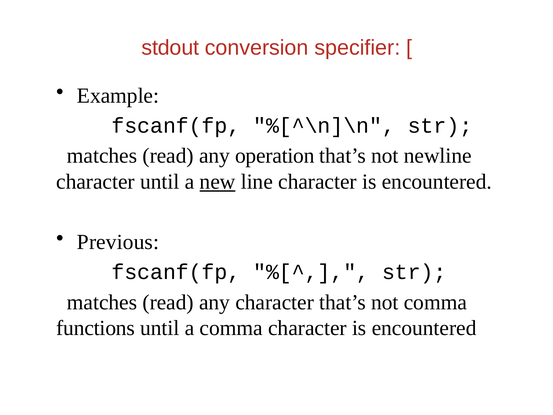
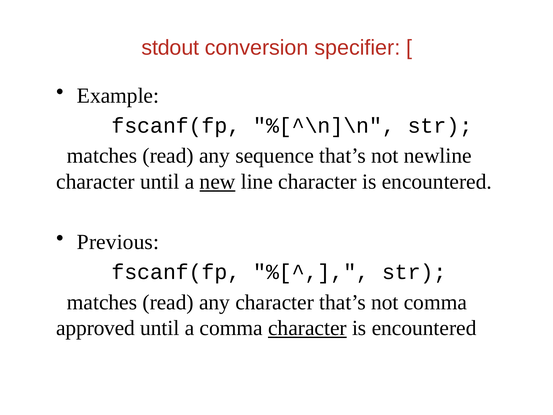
operation: operation -> sequence
functions: functions -> approved
character at (307, 328) underline: none -> present
